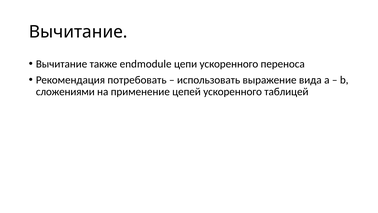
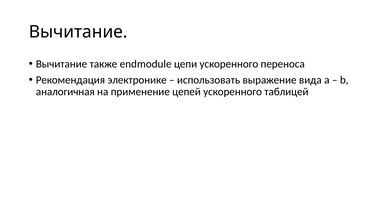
потребовать: потребовать -> электронике
сложениями: сложениями -> аналогичная
